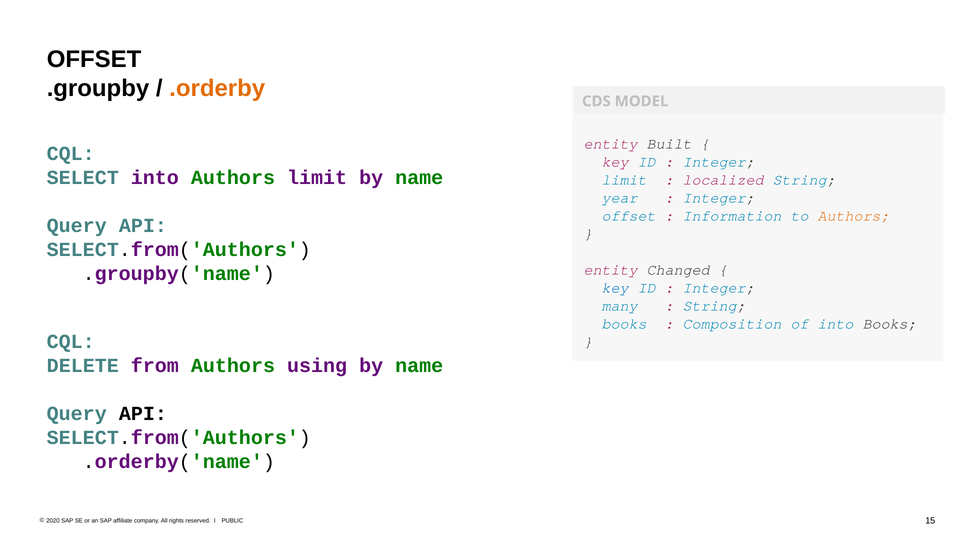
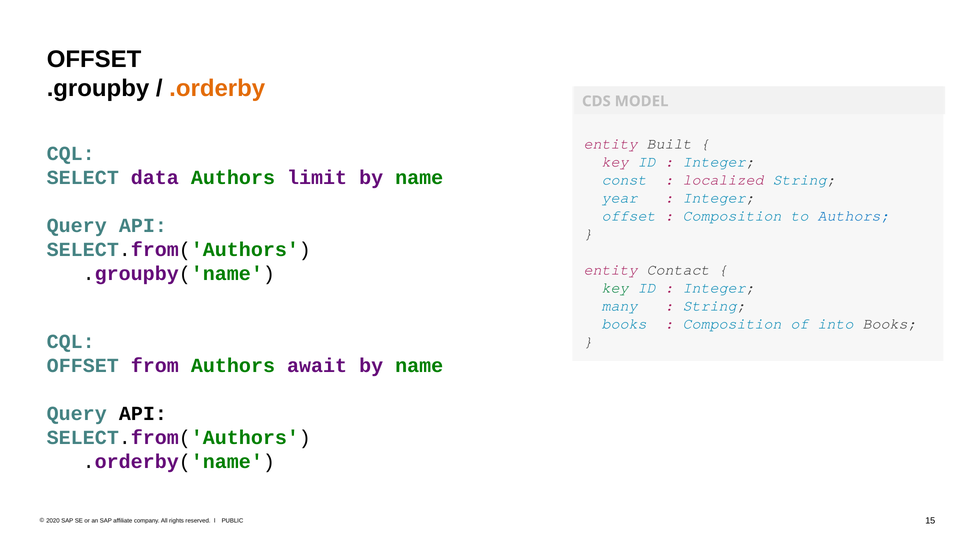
SELECT into: into -> data
limit at (624, 180): limit -> const
Information at (732, 216): Information -> Composition
Authors at (854, 216) colour: orange -> blue
Changed: Changed -> Contact
key at (615, 288) colour: blue -> green
DELETE at (83, 365): DELETE -> OFFSET
using: using -> await
